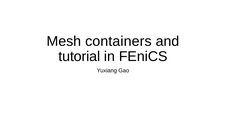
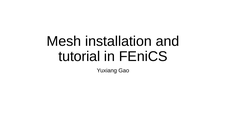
containers: containers -> installation
